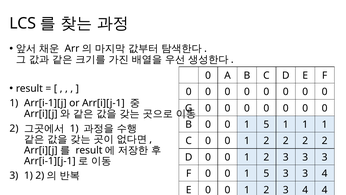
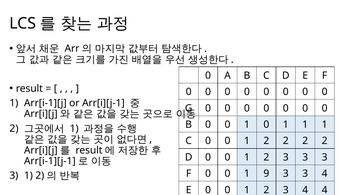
5 at (266, 124): 5 -> 0
5 at (266, 173): 5 -> 9
